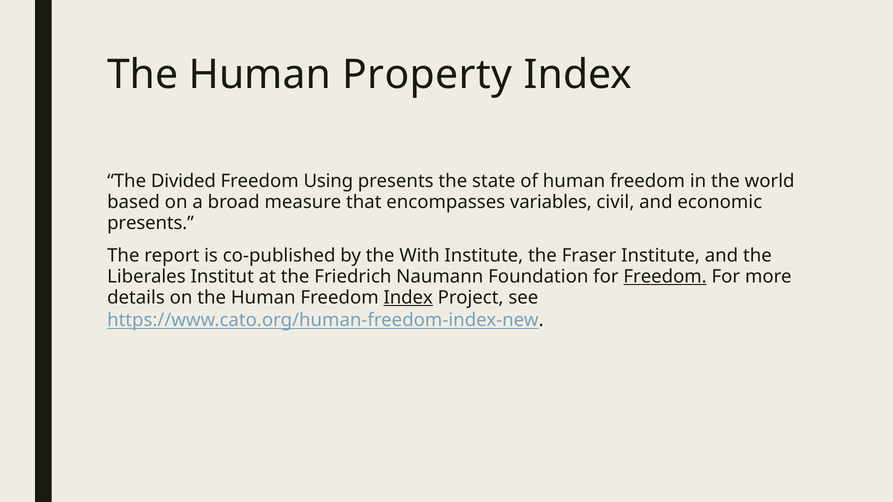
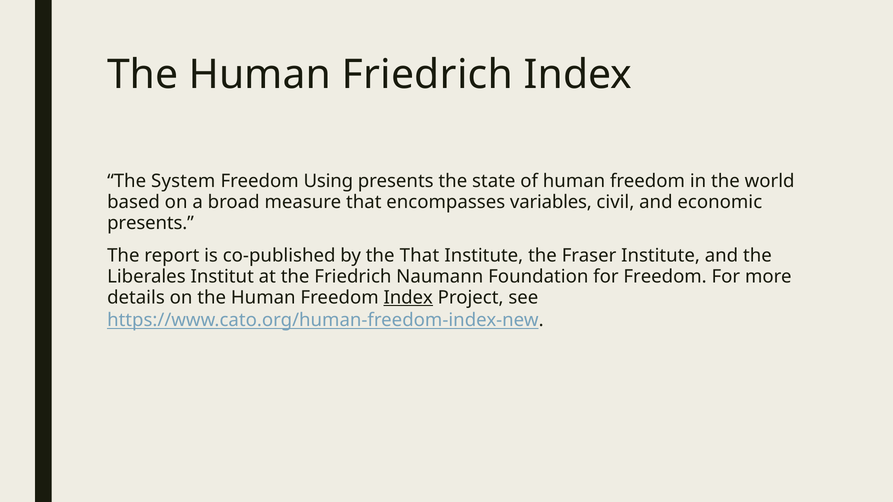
Human Property: Property -> Friedrich
Divided: Divided -> System
the With: With -> That
Freedom at (665, 277) underline: present -> none
